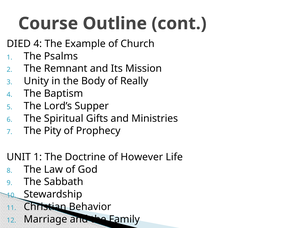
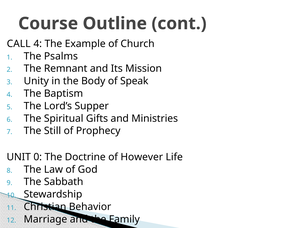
DIED: DIED -> CALL
Really: Really -> Speak
Pity: Pity -> Still
UNIT 1: 1 -> 0
